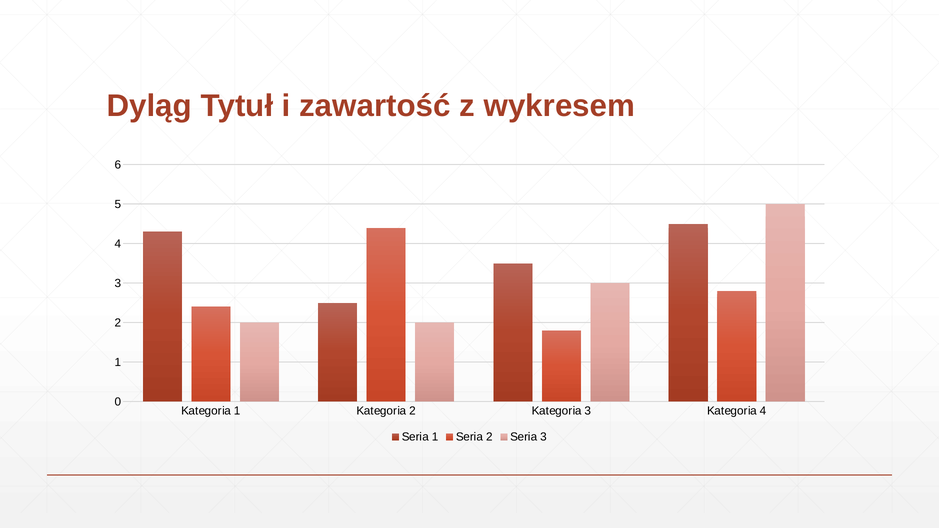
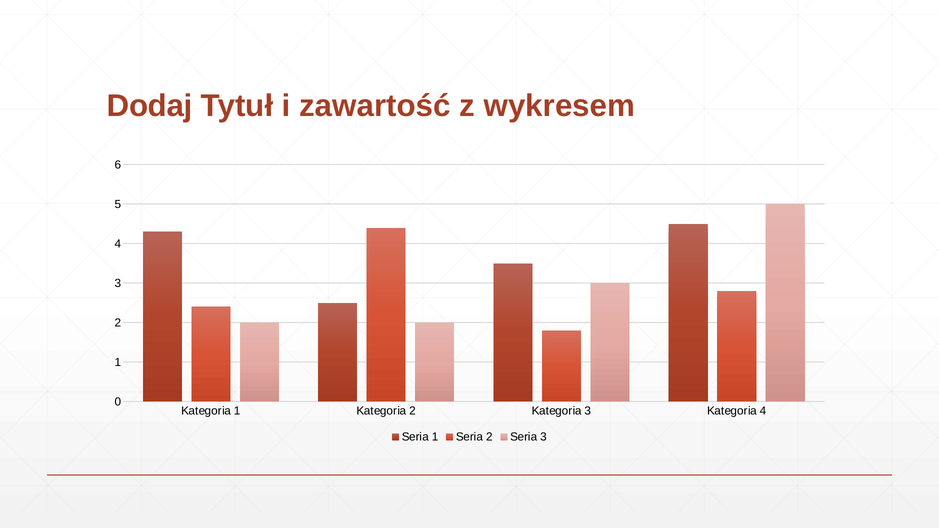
Dyląg: Dyląg -> Dodaj
